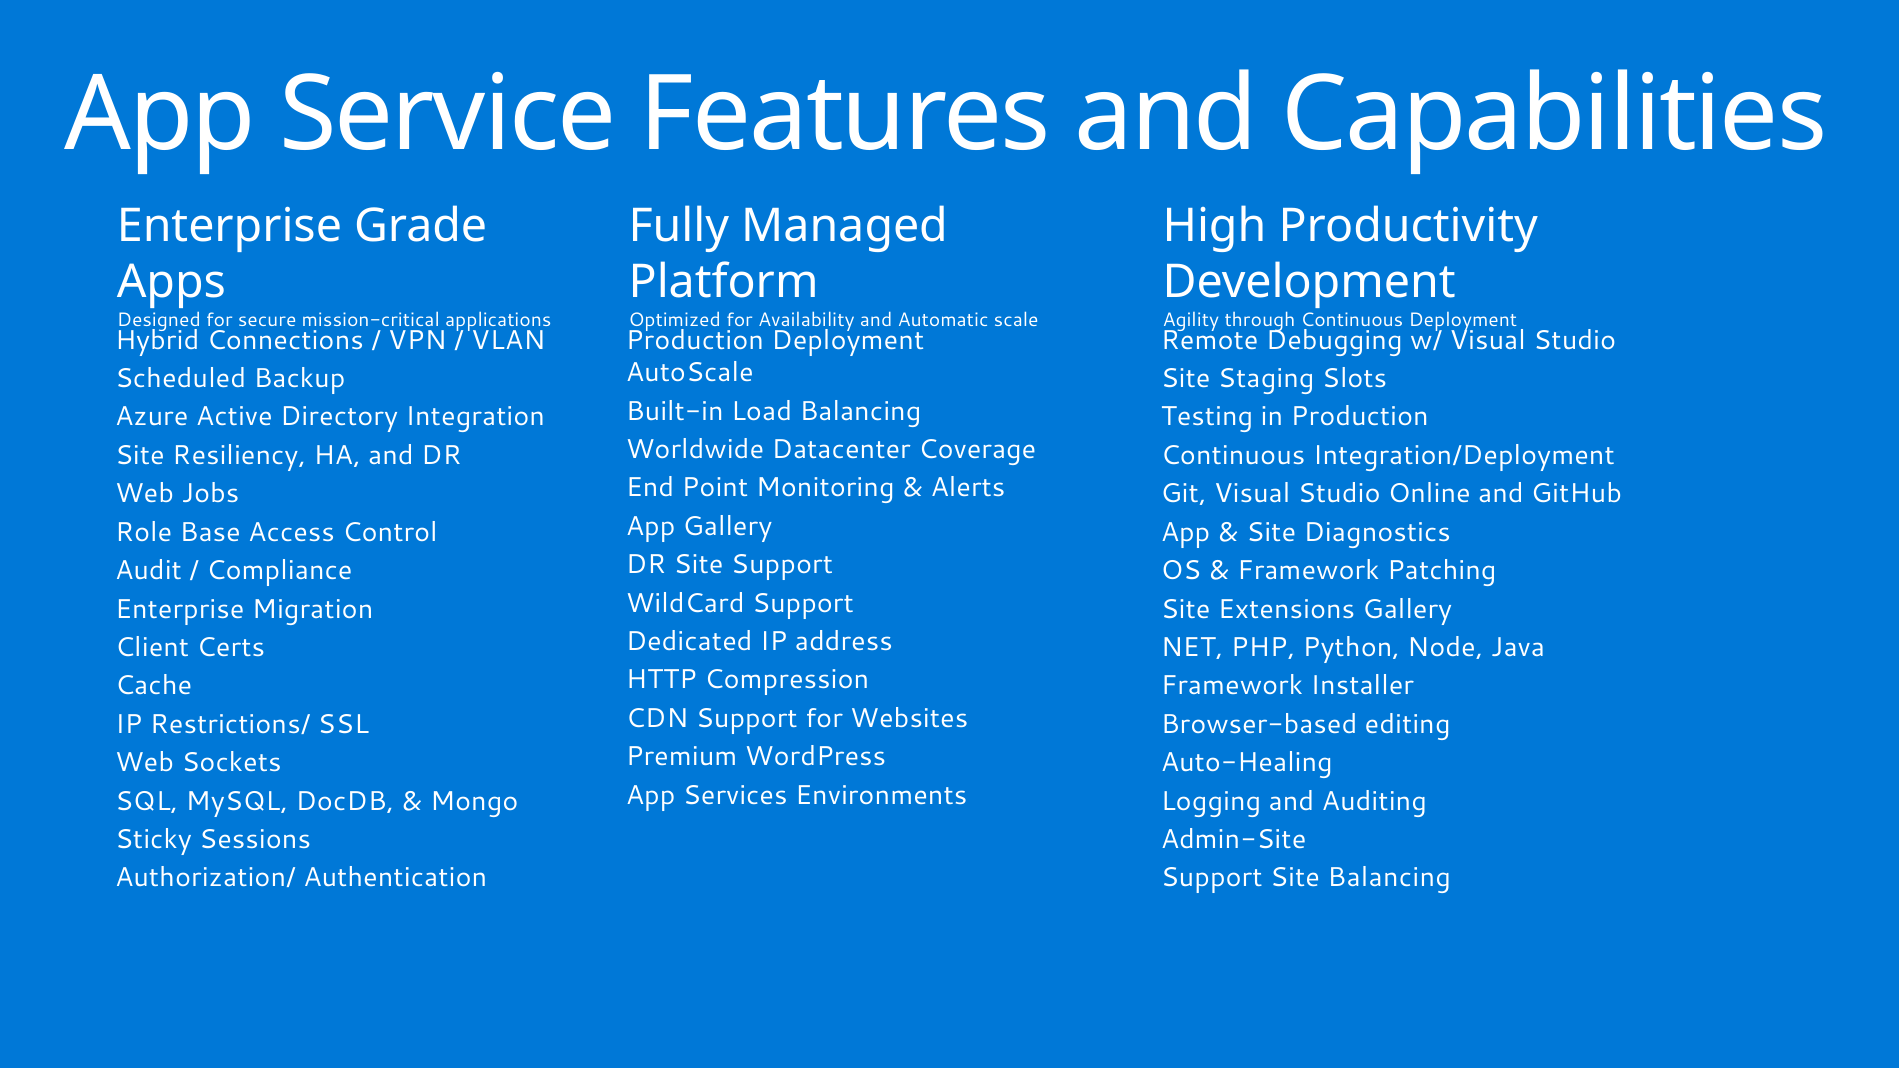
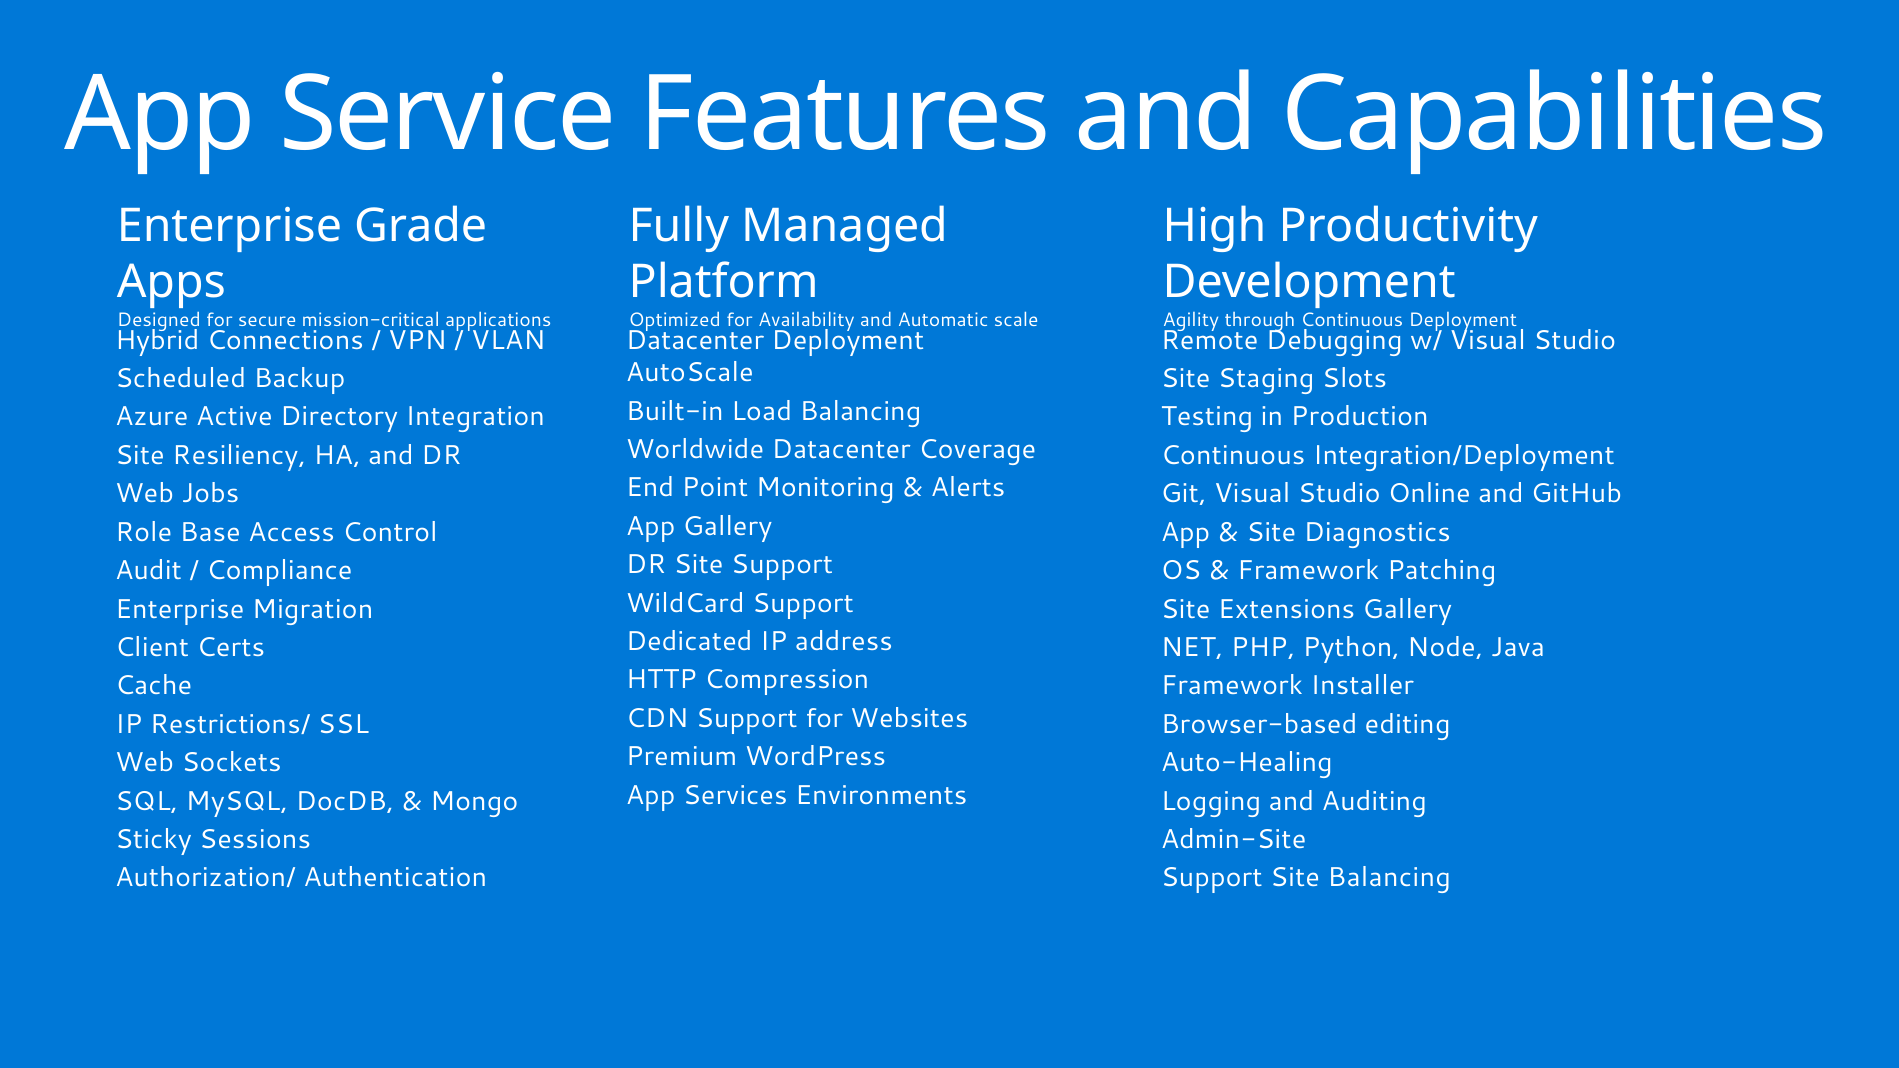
Production at (695, 340): Production -> Datacenter
